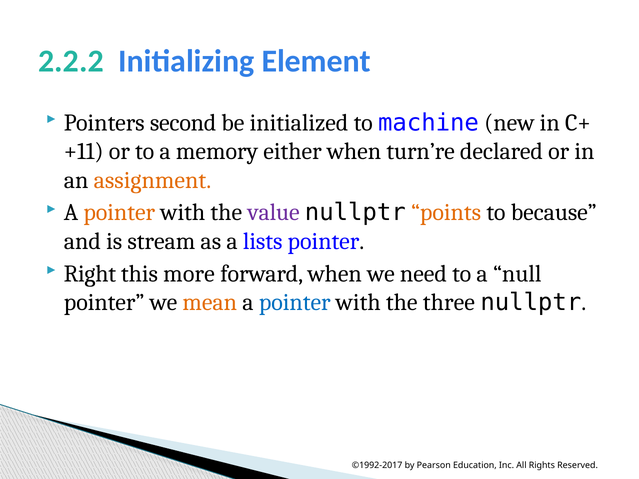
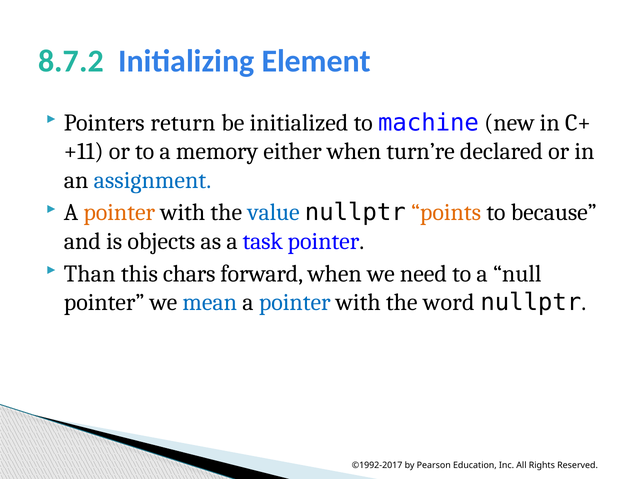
2.2.2: 2.2.2 -> 8.7.2
second: second -> return
assignment colour: orange -> blue
value colour: purple -> blue
stream: stream -> objects
lists: lists -> task
Right: Right -> Than
more: more -> chars
mean colour: orange -> blue
three: three -> word
